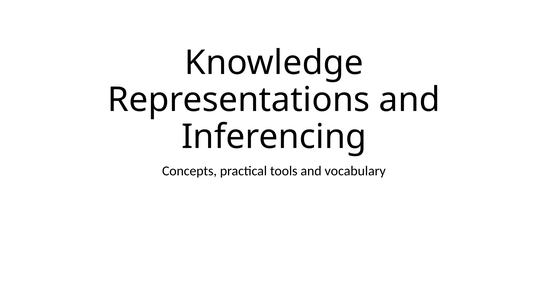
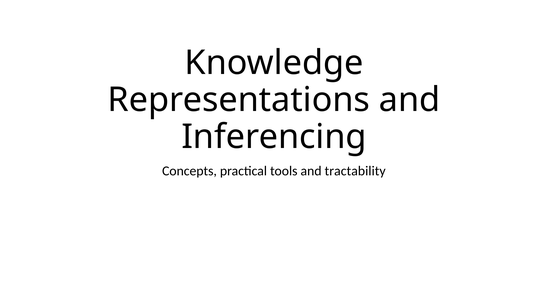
vocabulary: vocabulary -> tractability
